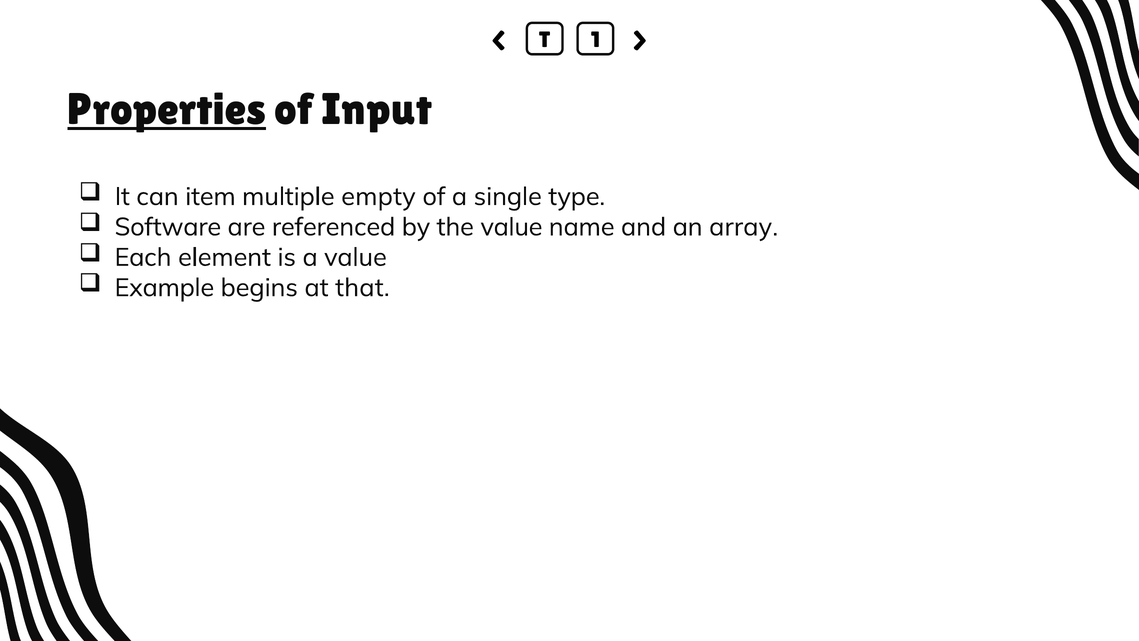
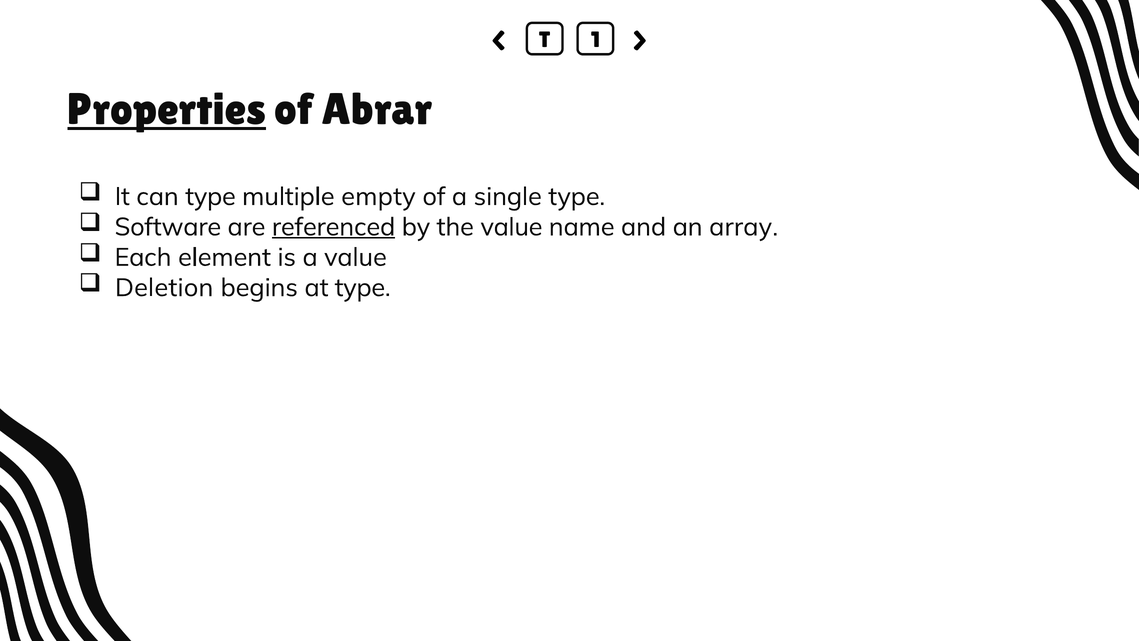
Input: Input -> Abrar
can item: item -> type
referenced underline: none -> present
Example: Example -> Deletion
at that: that -> type
